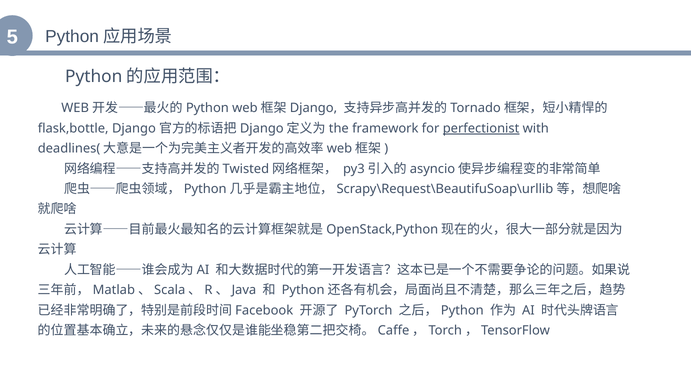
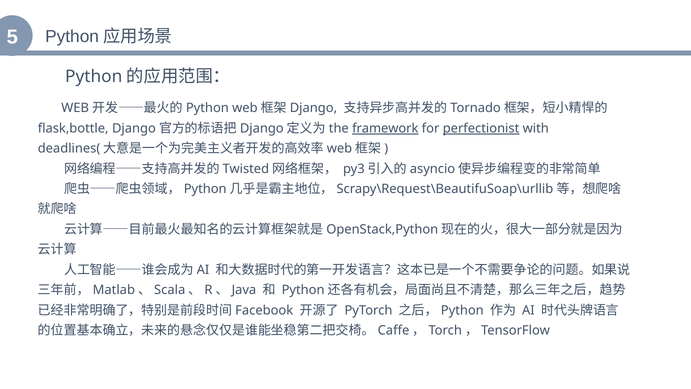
framework underline: none -> present
